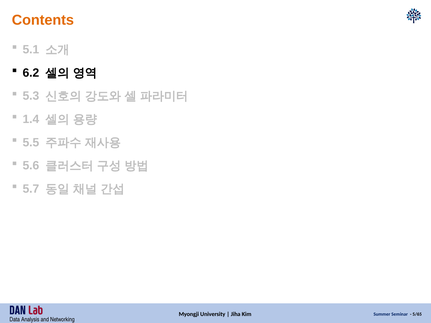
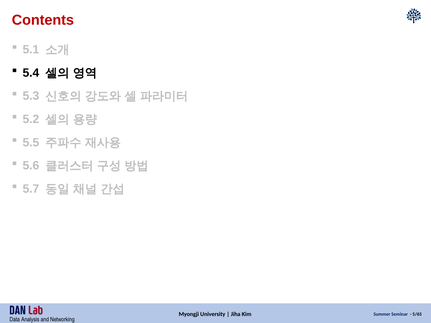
Contents colour: orange -> red
6.2: 6.2 -> 5.4
1.4: 1.4 -> 5.2
